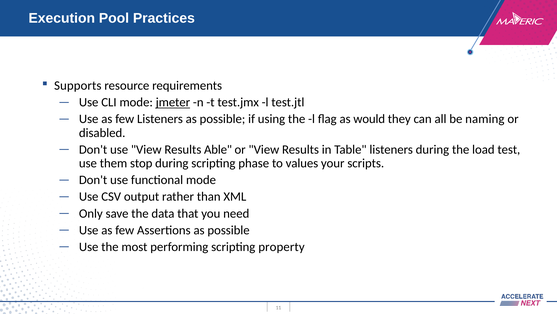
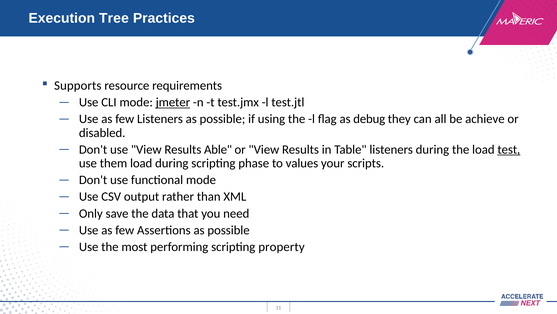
Pool: Pool -> Tree
would: would -> debug
naming: naming -> achieve
test underline: none -> present
them stop: stop -> load
